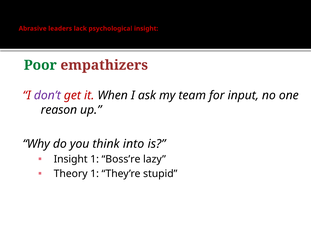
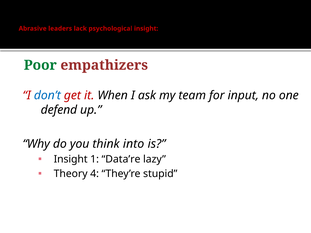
don’t colour: purple -> blue
reason: reason -> defend
Boss’re: Boss’re -> Data’re
Theory 1: 1 -> 4
